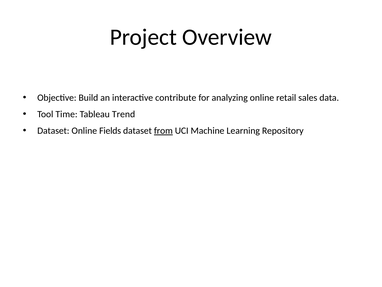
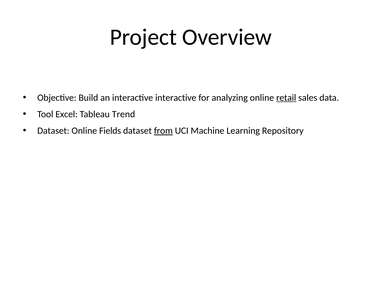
interactive contribute: contribute -> interactive
retail underline: none -> present
Time: Time -> Excel
